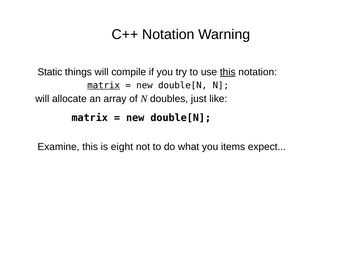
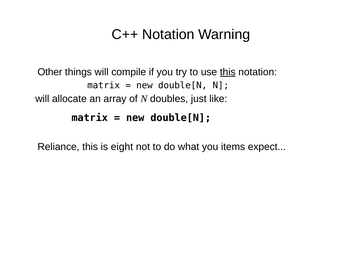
Static: Static -> Other
matrix at (104, 85) underline: present -> none
Examine: Examine -> Reliance
